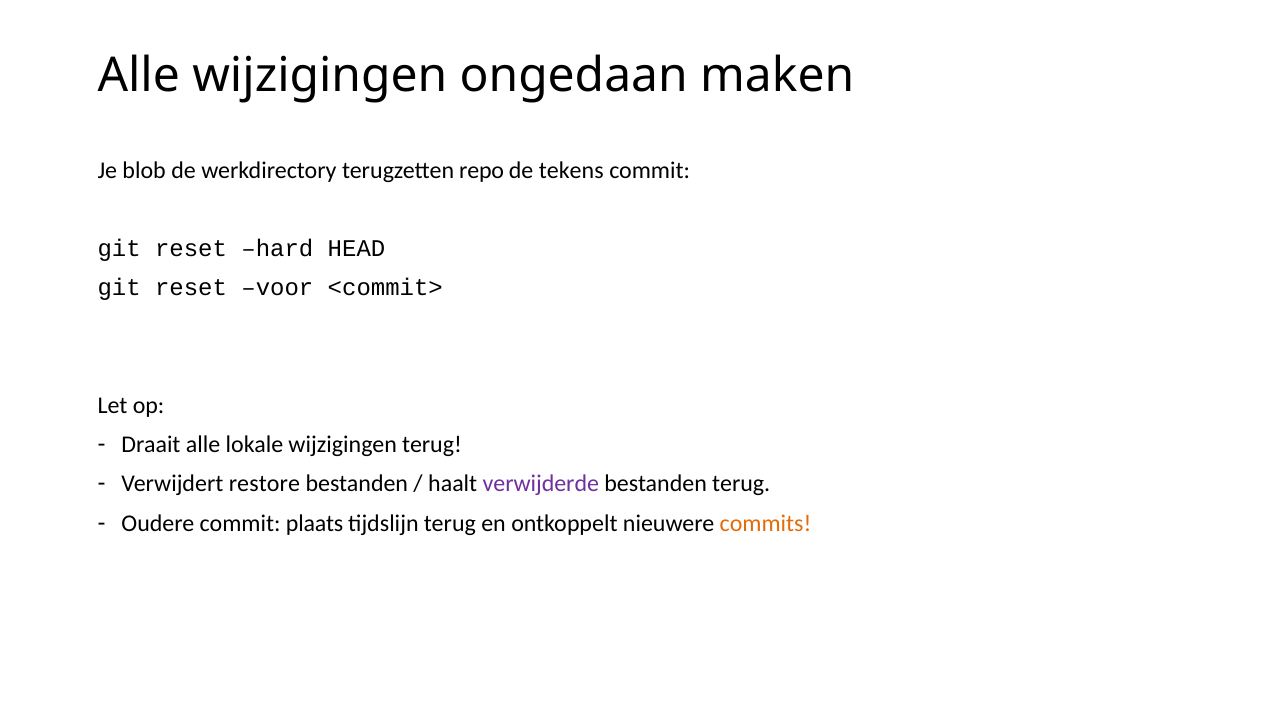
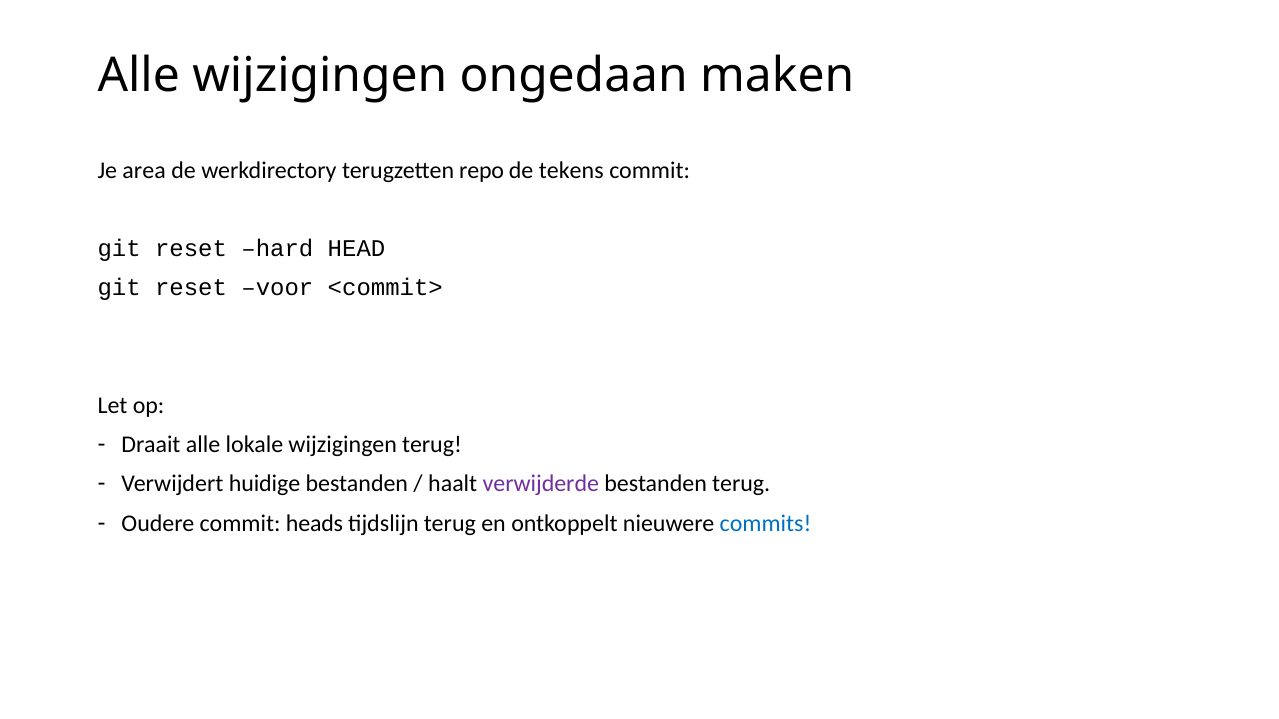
blob: blob -> area
restore: restore -> huidige
plaats: plaats -> heads
commits colour: orange -> blue
